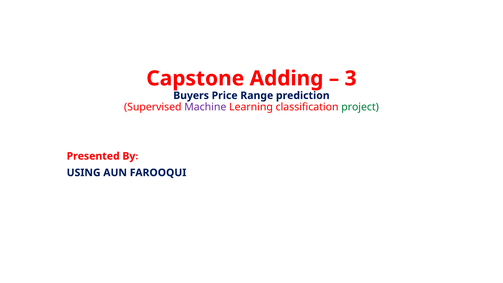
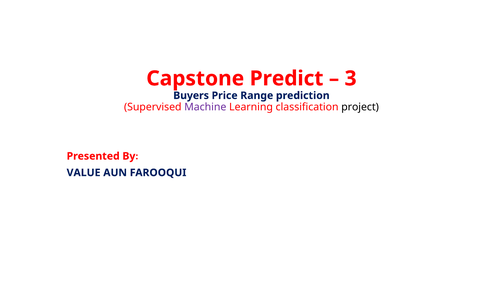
Adding: Adding -> Predict
project colour: green -> black
USING: USING -> VALUE
